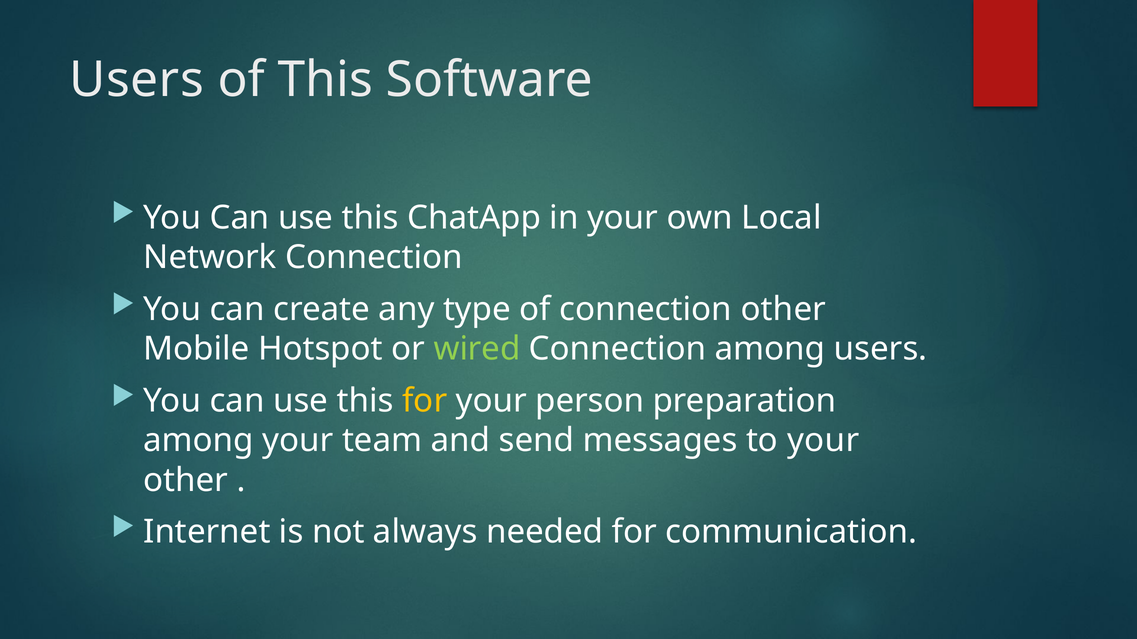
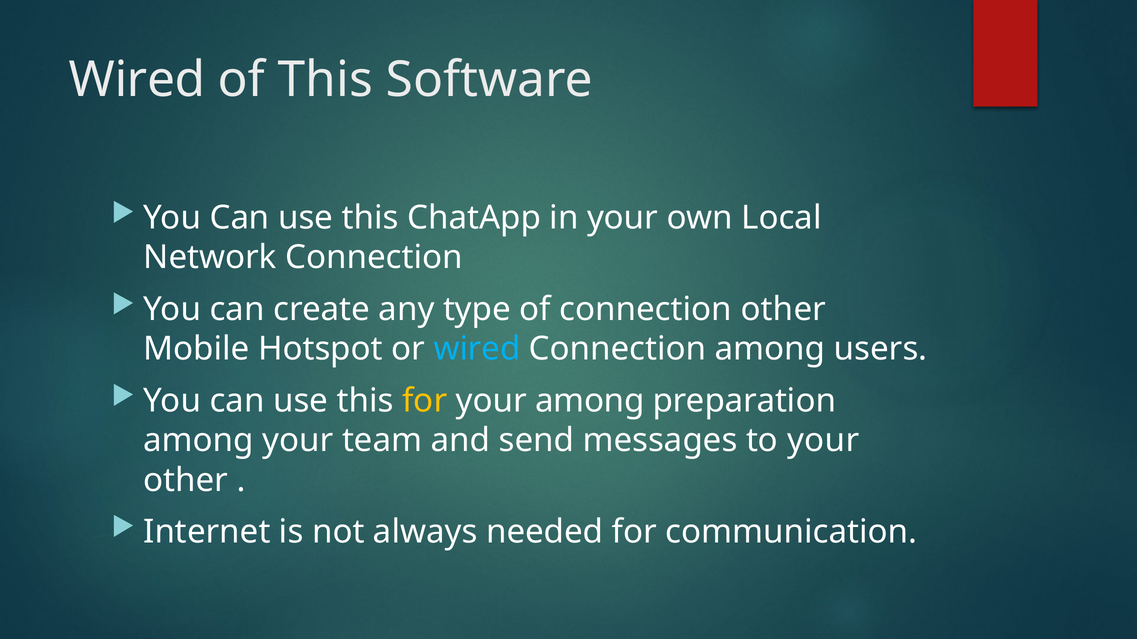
Users at (137, 80): Users -> Wired
wired at (477, 349) colour: light green -> light blue
your person: person -> among
